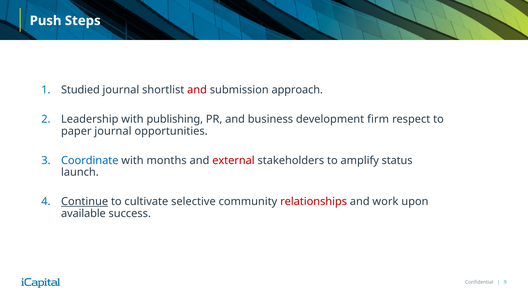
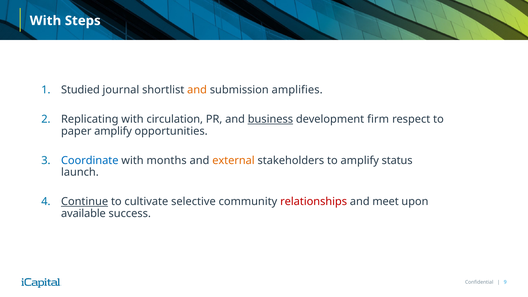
Push at (46, 21): Push -> With
and at (197, 90) colour: red -> orange
approach: approach -> amplifies
Leadership: Leadership -> Replicating
publishing: publishing -> circulation
business underline: none -> present
paper journal: journal -> amplify
external colour: red -> orange
work: work -> meet
